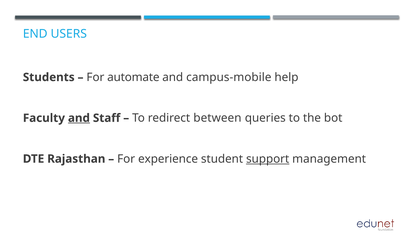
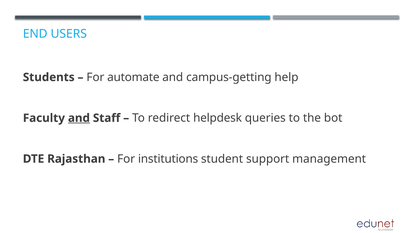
campus-mobile: campus-mobile -> campus-getting
between: between -> helpdesk
experience: experience -> institutions
support underline: present -> none
